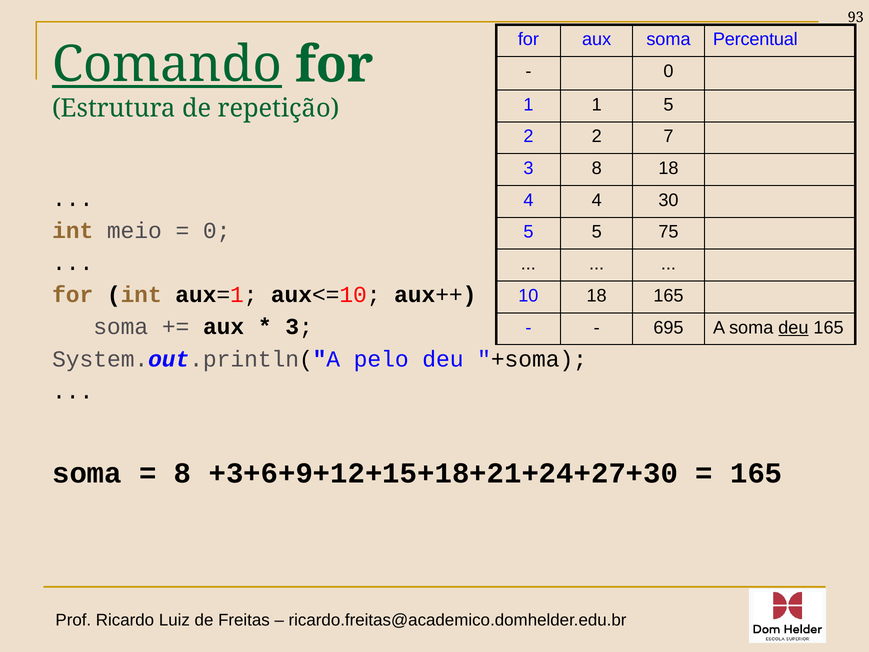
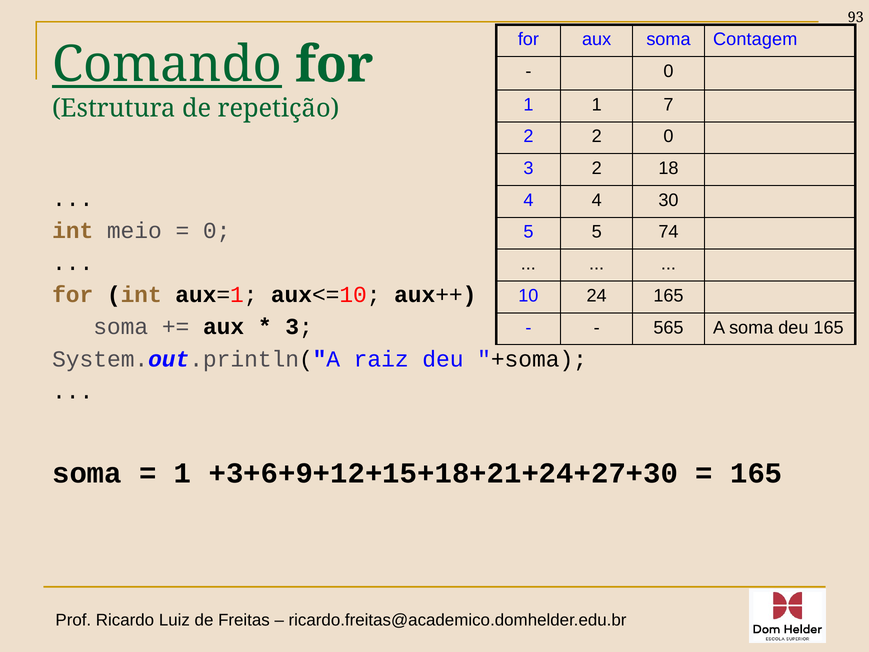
Percentual: Percentual -> Contagem
1 5: 5 -> 7
2 7: 7 -> 0
3 8: 8 -> 2
75: 75 -> 74
10 18: 18 -> 24
695: 695 -> 565
deu at (793, 327) underline: present -> none
pelo: pelo -> raiz
8 at (183, 473): 8 -> 1
